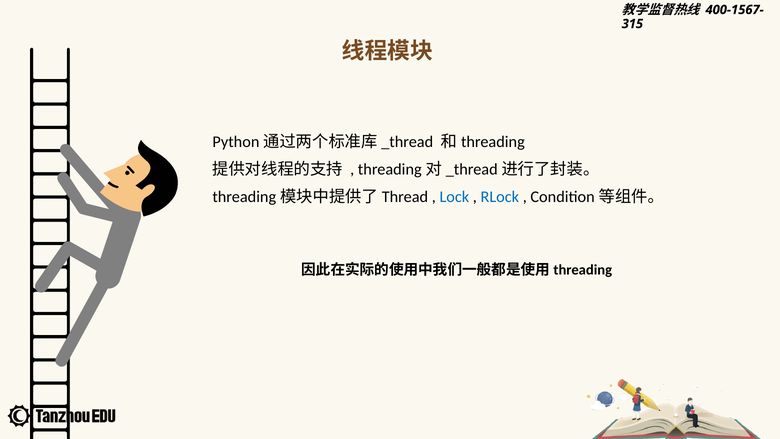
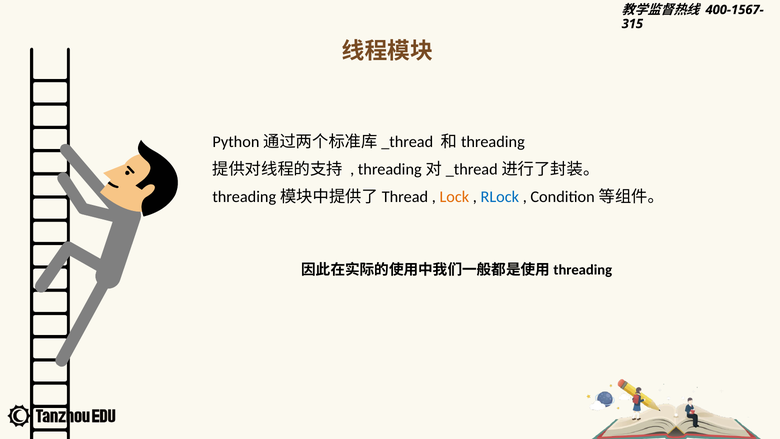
Lock colour: blue -> orange
